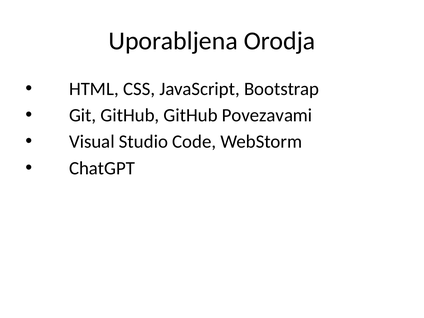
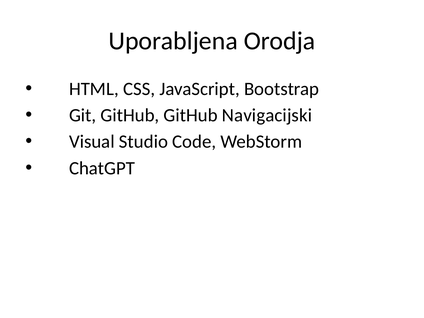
Povezavami: Povezavami -> Navigacijski
